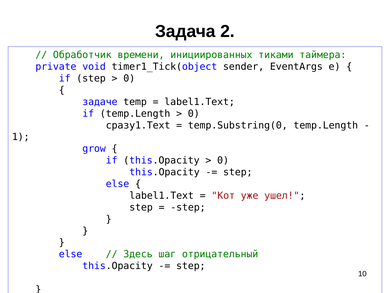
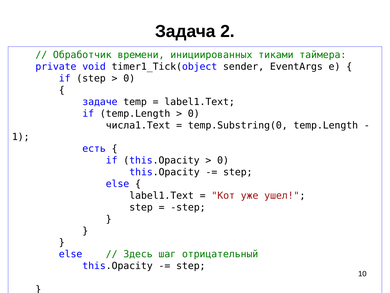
сразу1.Text: сразу1.Text -> числа1.Text
grow: grow -> есть
